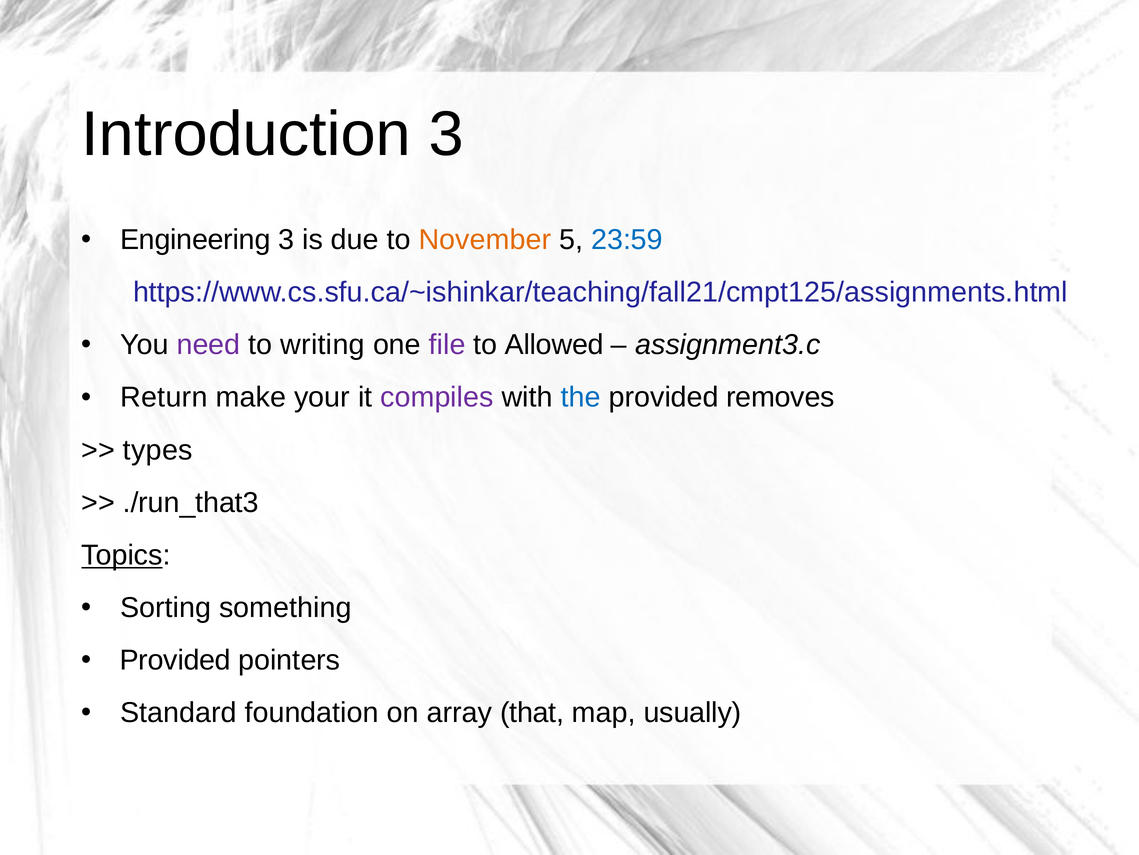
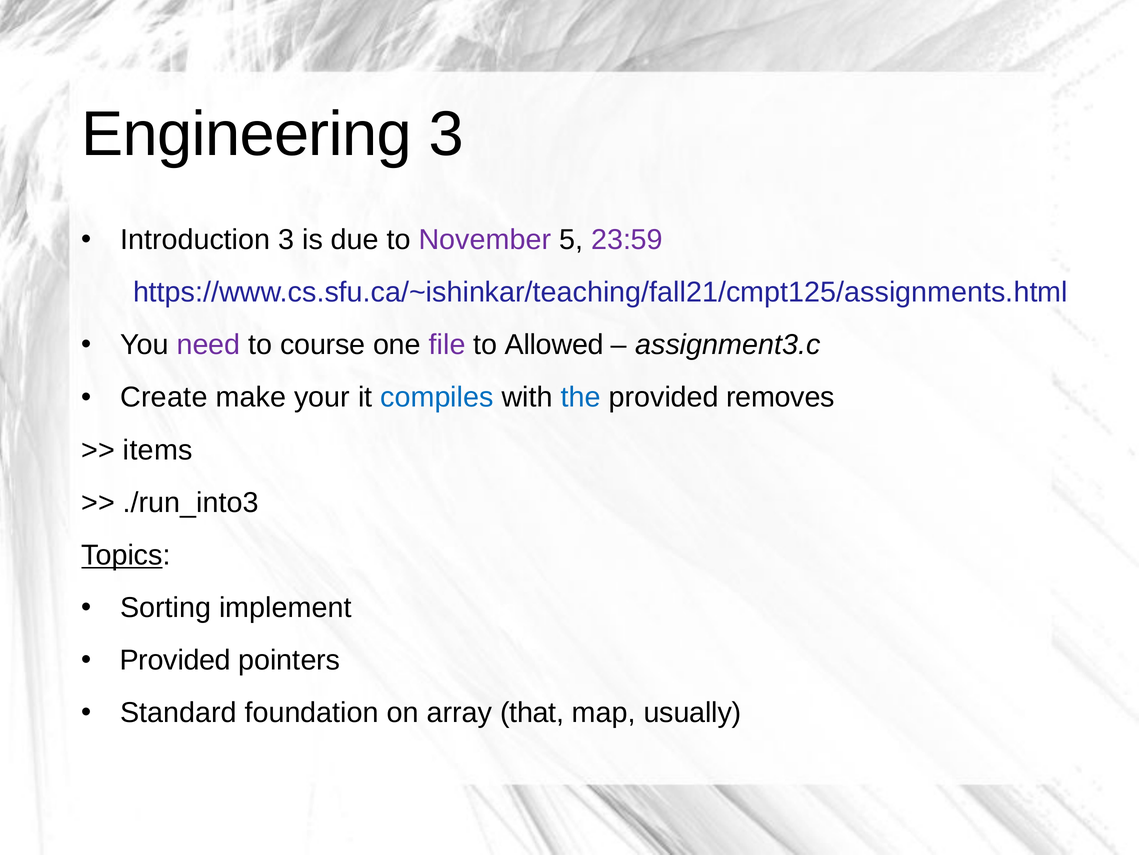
Introduction: Introduction -> Engineering
Engineering: Engineering -> Introduction
November colour: orange -> purple
23:59 colour: blue -> purple
writing: writing -> course
Return: Return -> Create
compiles colour: purple -> blue
types: types -> items
./run_that3: ./run_that3 -> ./run_into3
something: something -> implement
